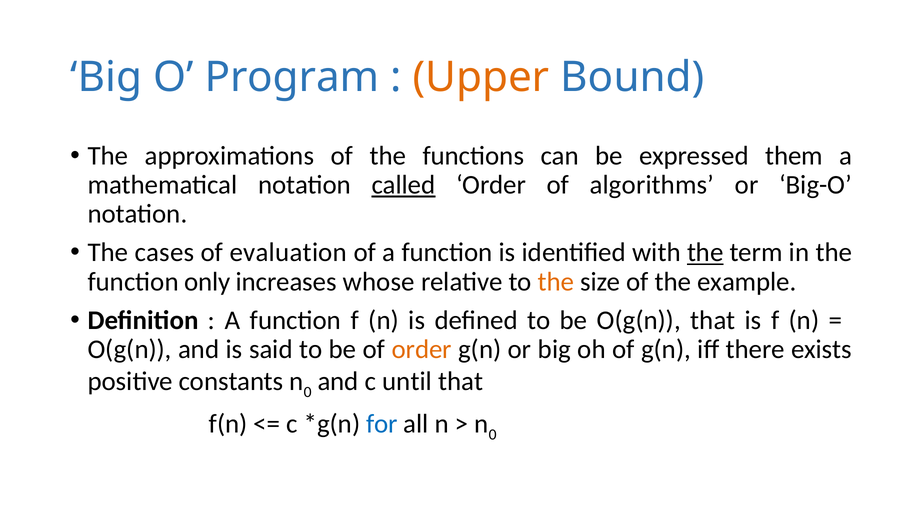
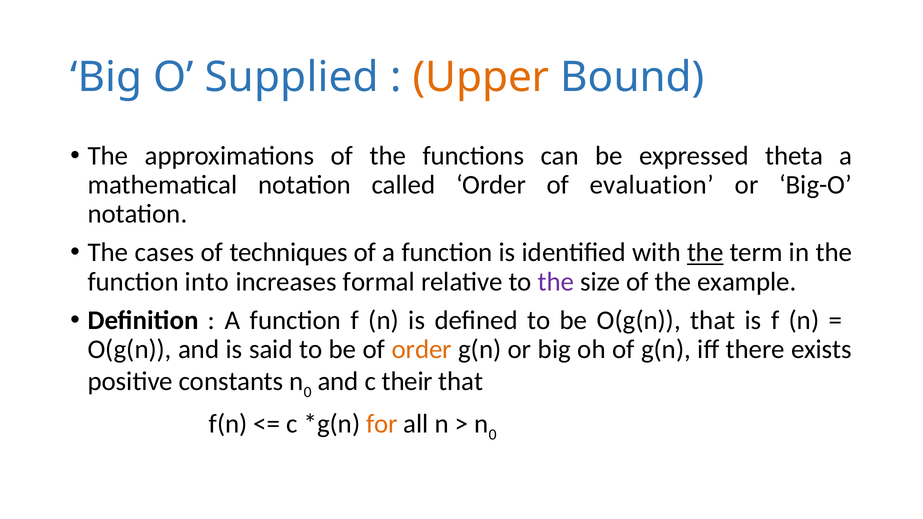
Program: Program -> Supplied
them: them -> theta
called underline: present -> none
algorithms: algorithms -> evaluation
evaluation: evaluation -> techniques
only: only -> into
whose: whose -> formal
the at (556, 282) colour: orange -> purple
until: until -> their
for colour: blue -> orange
